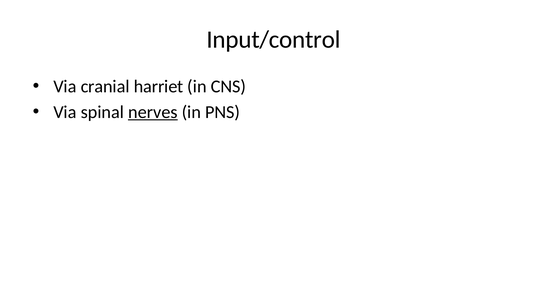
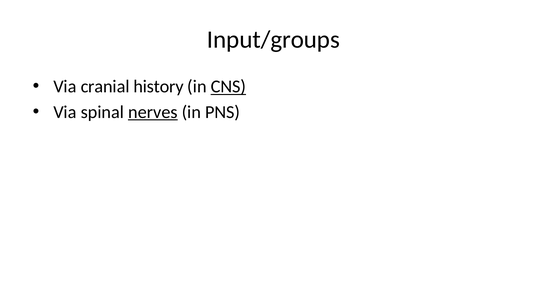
Input/control: Input/control -> Input/groups
harriet: harriet -> history
CNS underline: none -> present
